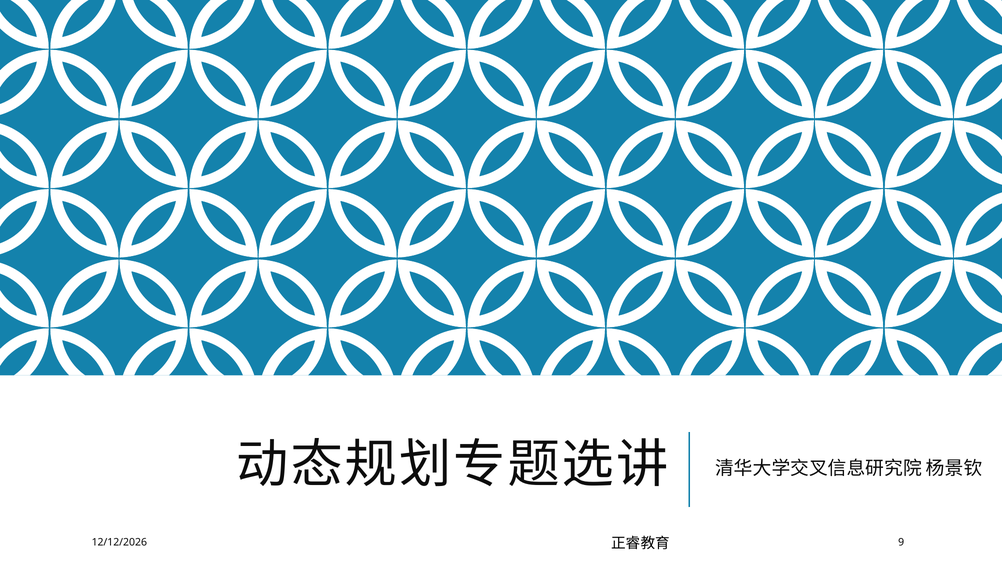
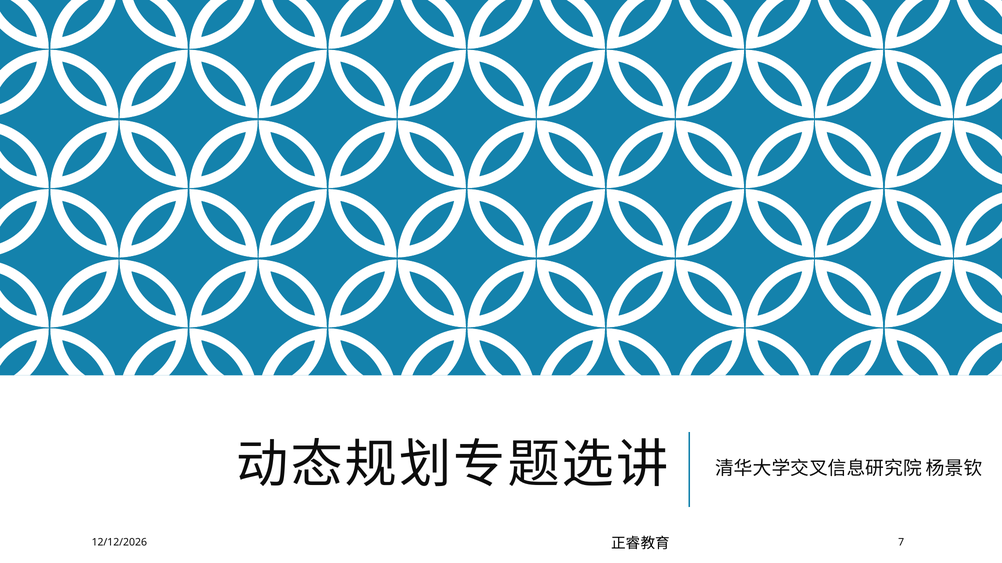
9: 9 -> 7
